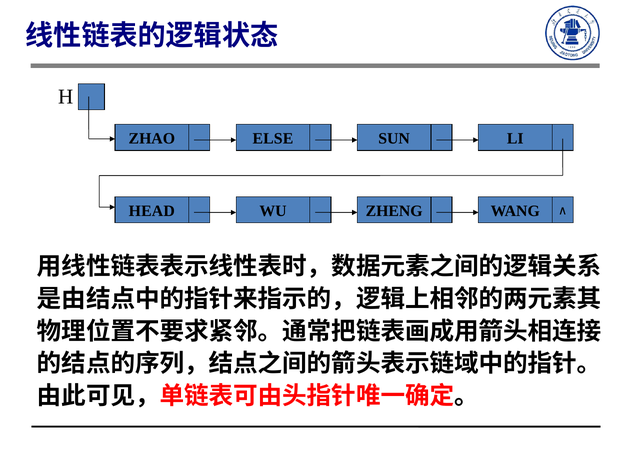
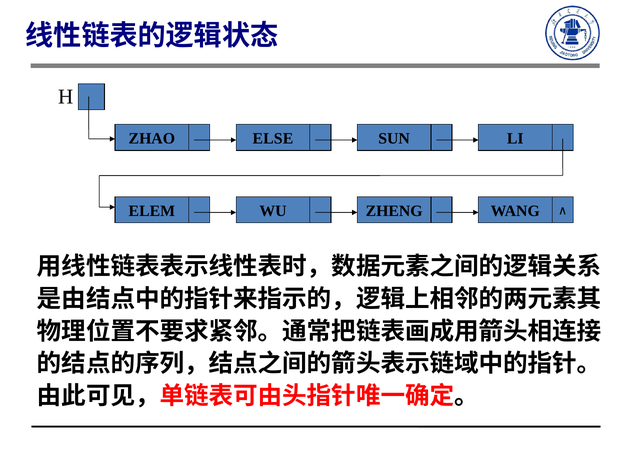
HEAD: HEAD -> ELEM
